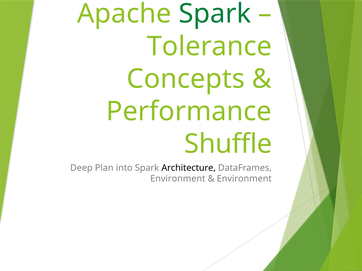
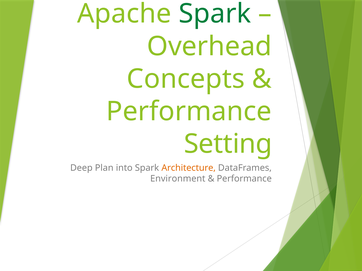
Tolerance: Tolerance -> Overhead
Shuffle: Shuffle -> Setting
Architecture colour: black -> orange
Environment at (244, 179): Environment -> Performance
